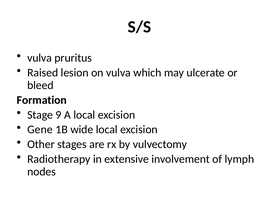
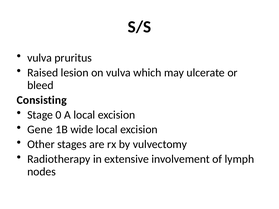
Formation: Formation -> Consisting
9: 9 -> 0
